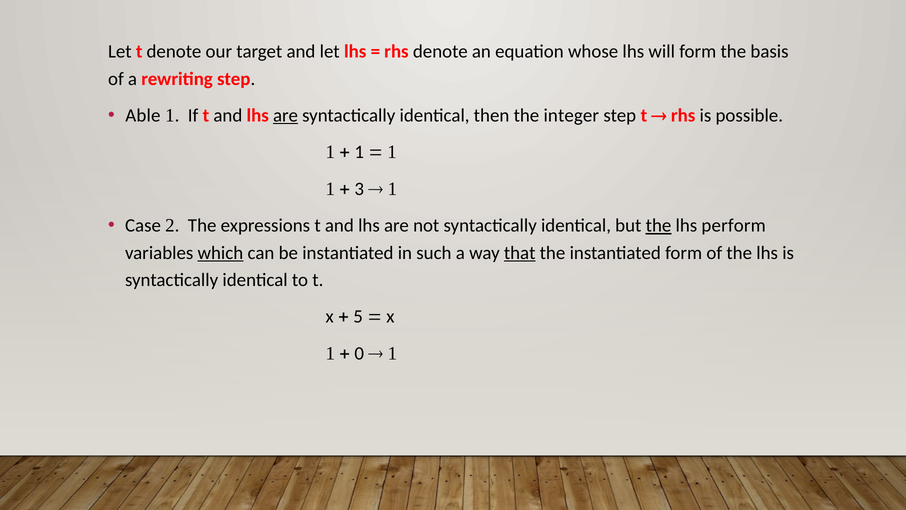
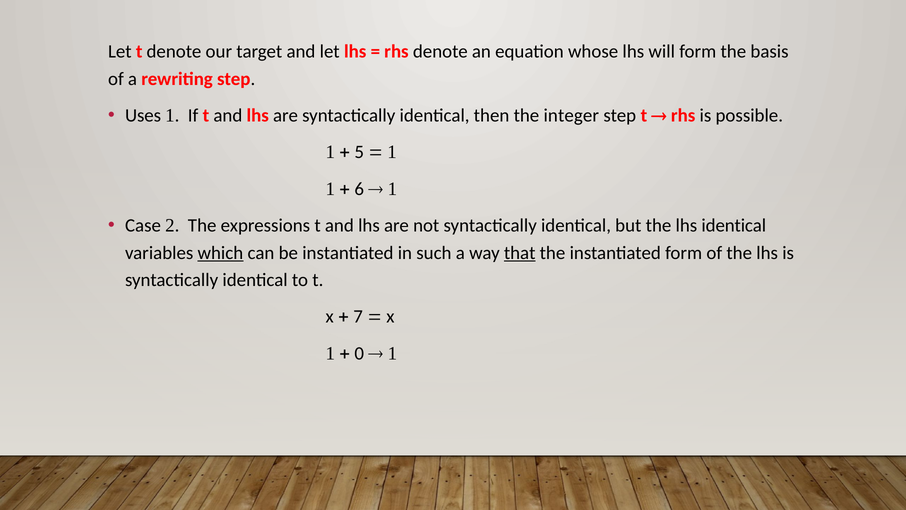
Able: Able -> Uses
are at (285, 115) underline: present -> none
1: 1 -> 5
3: 3 -> 6
the at (659, 225) underline: present -> none
lhs perform: perform -> identical
5: 5 -> 7
